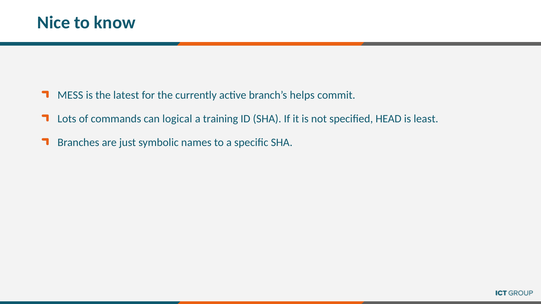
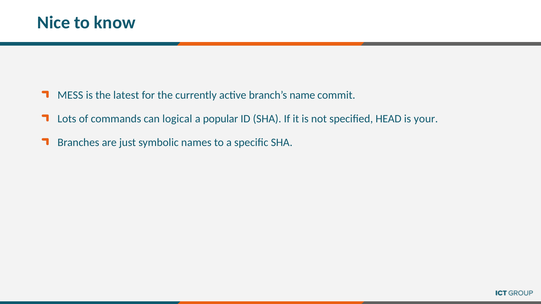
helps: helps -> name
training: training -> popular
least: least -> your
